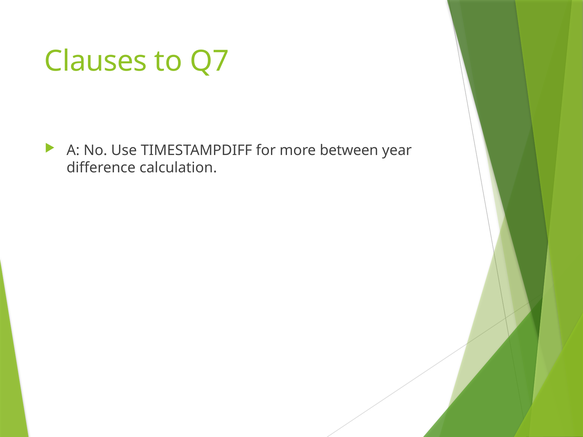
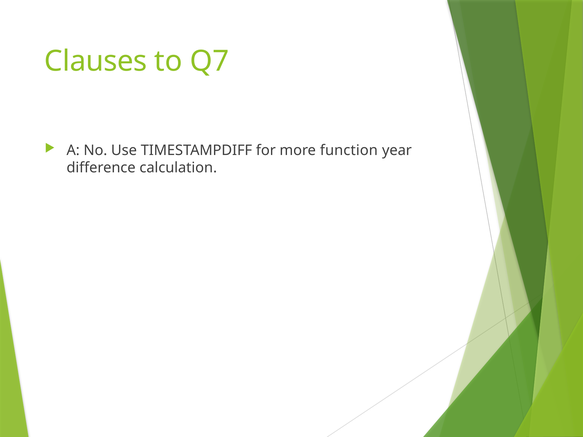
between: between -> function
